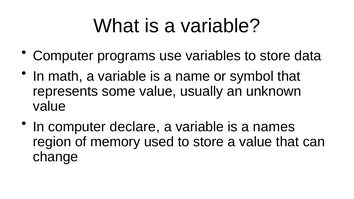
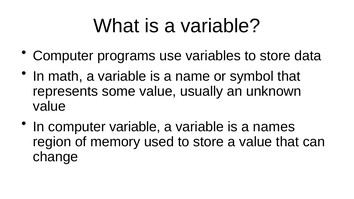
computer declare: declare -> variable
